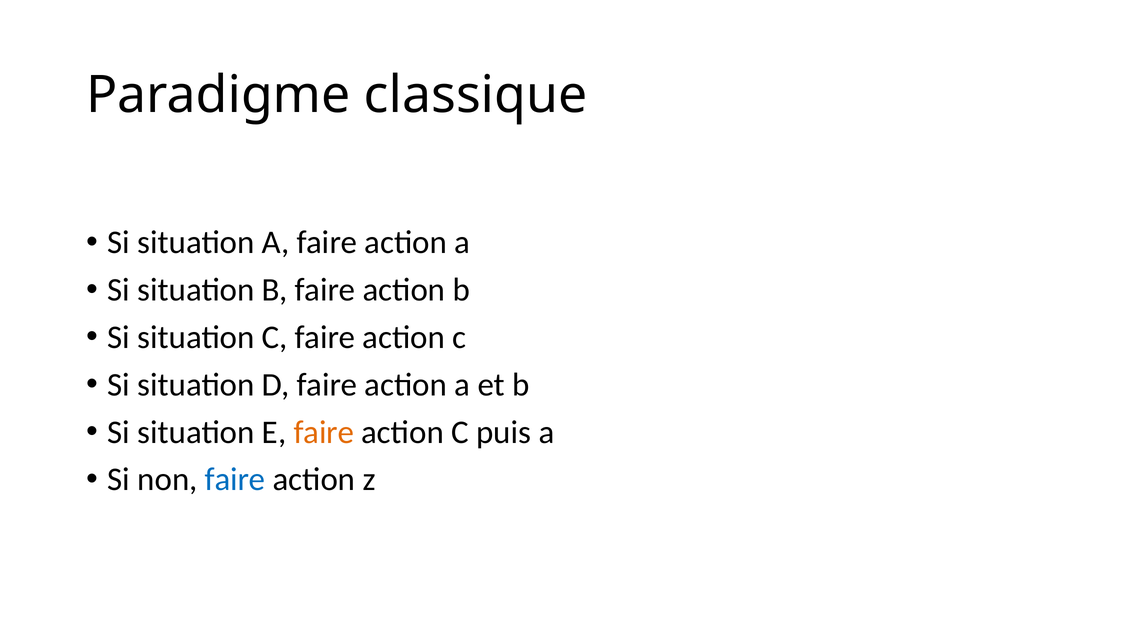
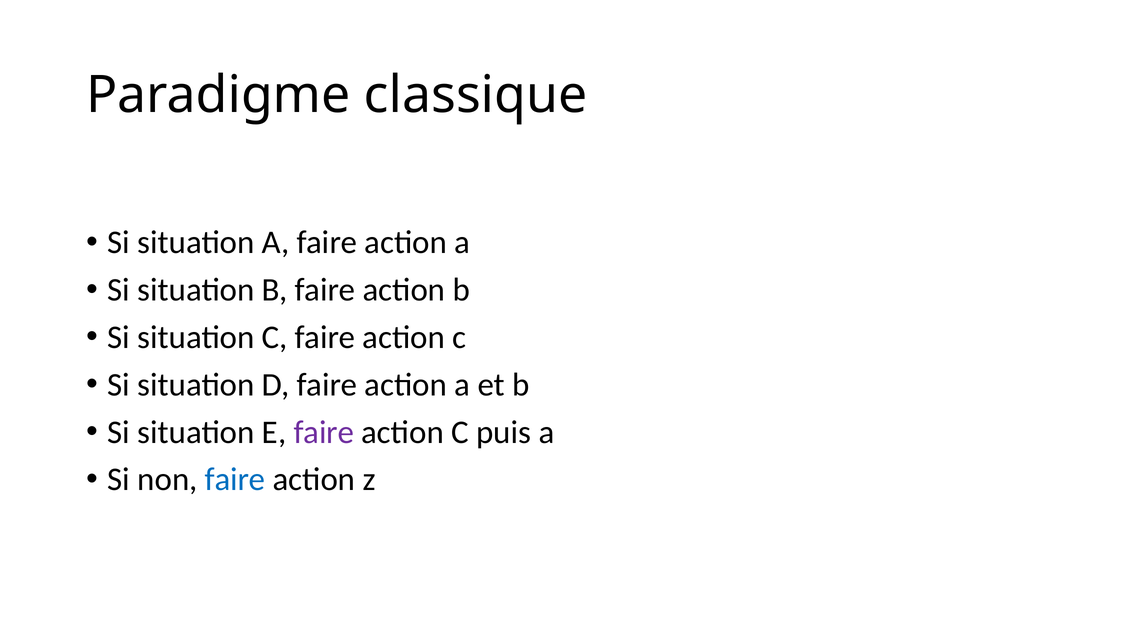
faire at (324, 432) colour: orange -> purple
